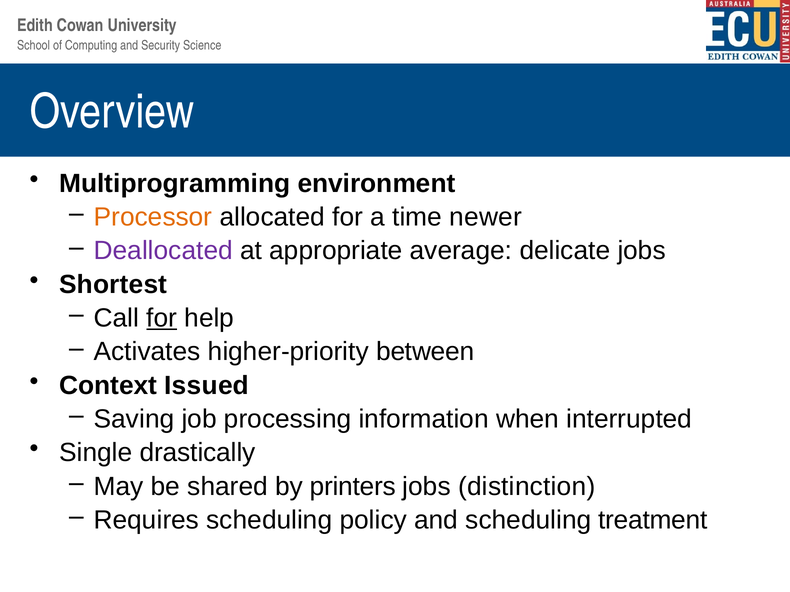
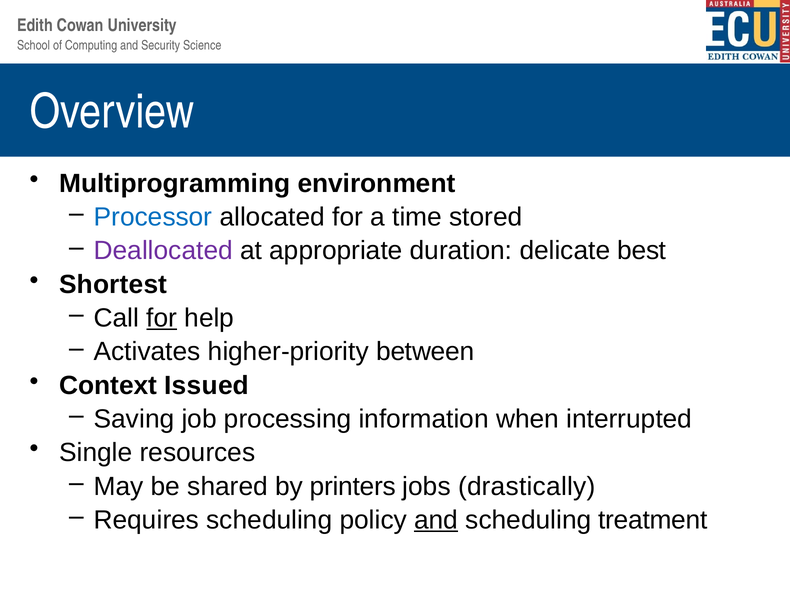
Processor colour: orange -> blue
newer: newer -> stored
average: average -> duration
delicate jobs: jobs -> best
drastically: drastically -> resources
distinction: distinction -> drastically
and at (436, 520) underline: none -> present
